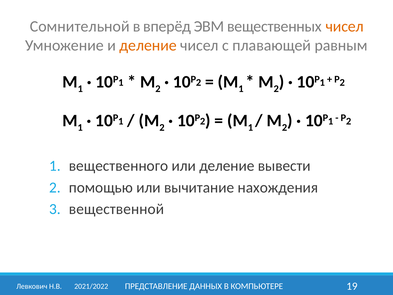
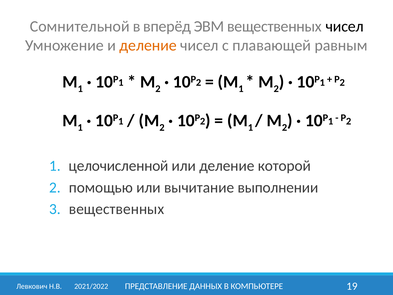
чисел at (345, 26) colour: orange -> black
вещественного: вещественного -> целочисленной
вывести: вывести -> которой
нахождения: нахождения -> выполнении
вещественной at (116, 209): вещественной -> вещественных
